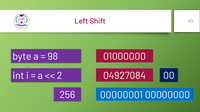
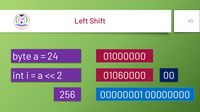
98: 98 -> 24
04927084: 04927084 -> 01060000
